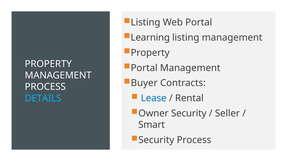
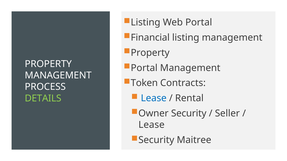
Learning: Learning -> Financial
Buyer: Buyer -> Token
DETAILS colour: light blue -> light green
Smart at (152, 125): Smart -> Lease
Security Process: Process -> Maitree
